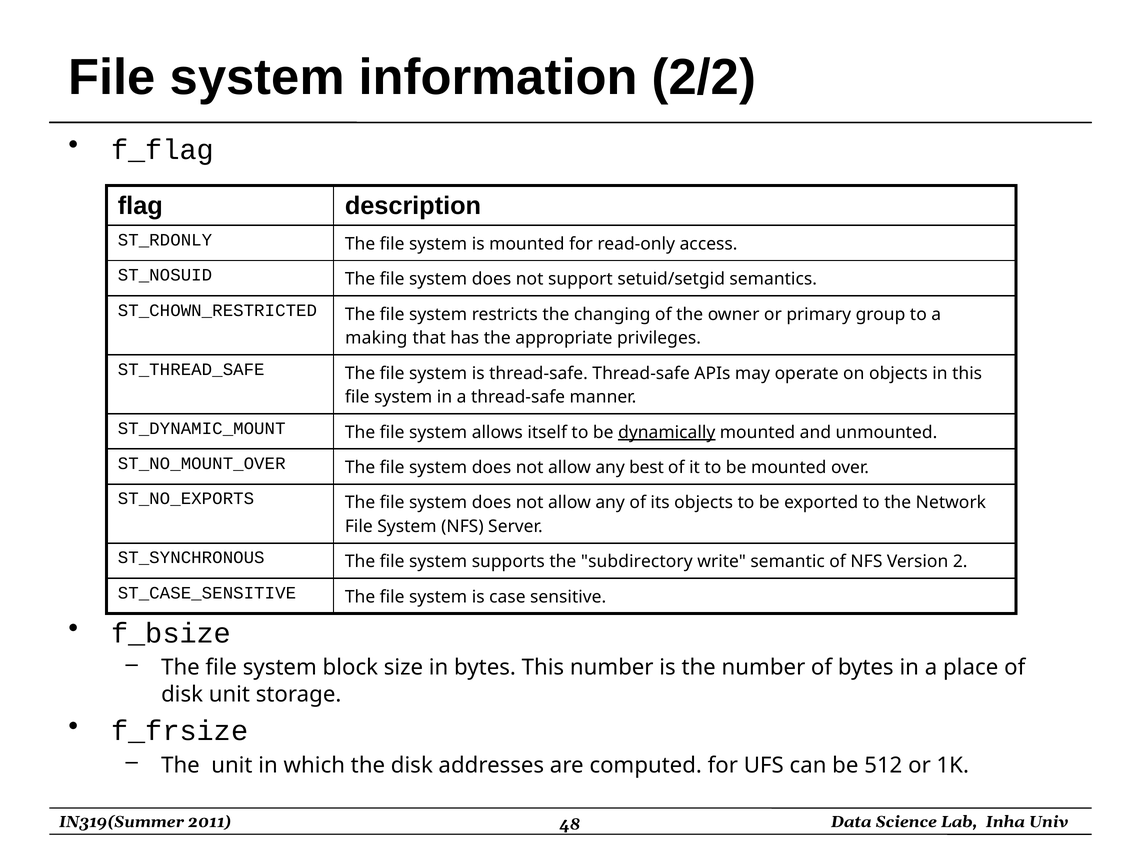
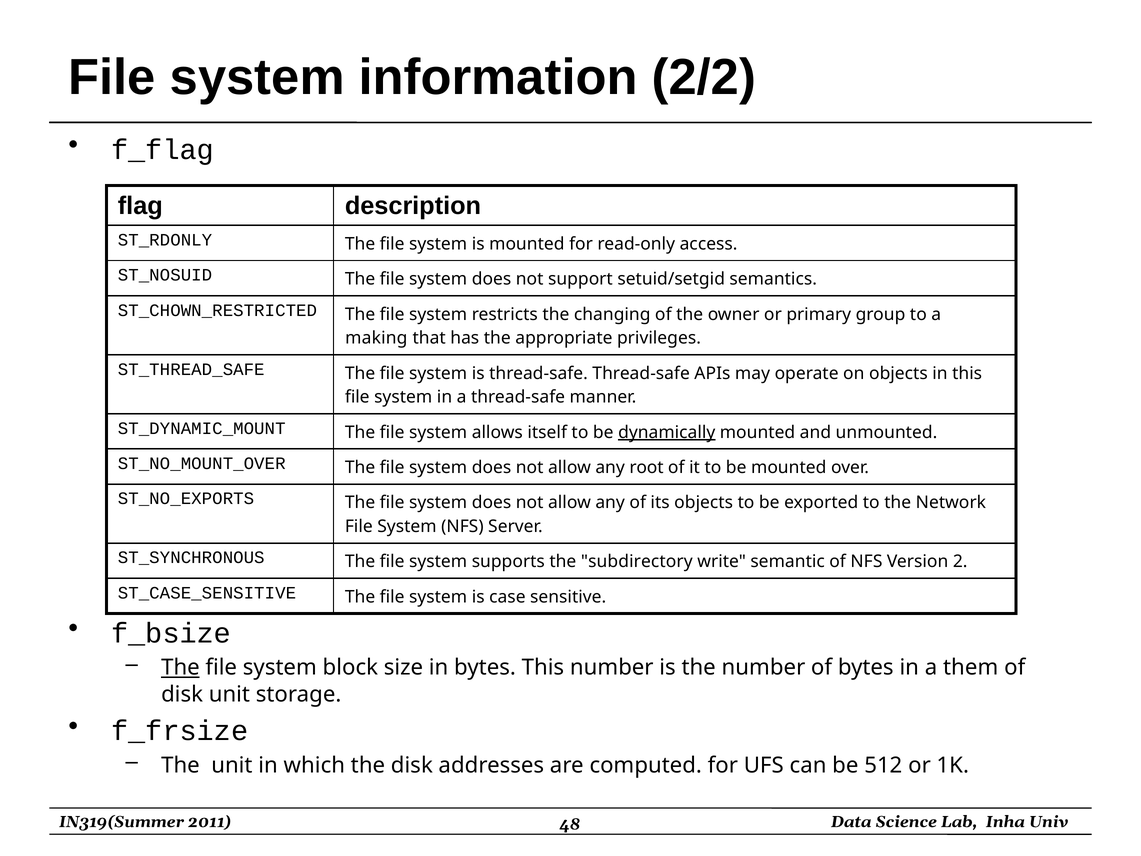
best: best -> root
The at (180, 667) underline: none -> present
place: place -> them
